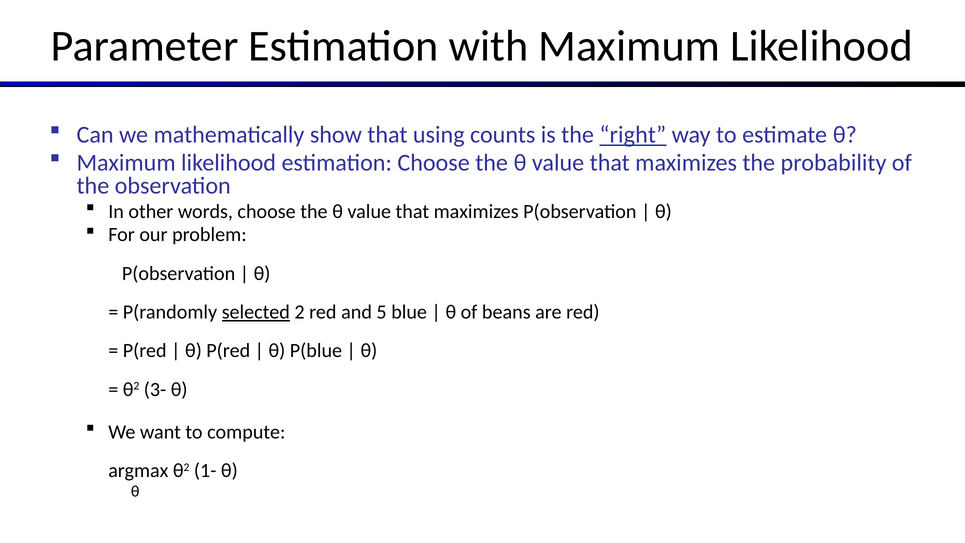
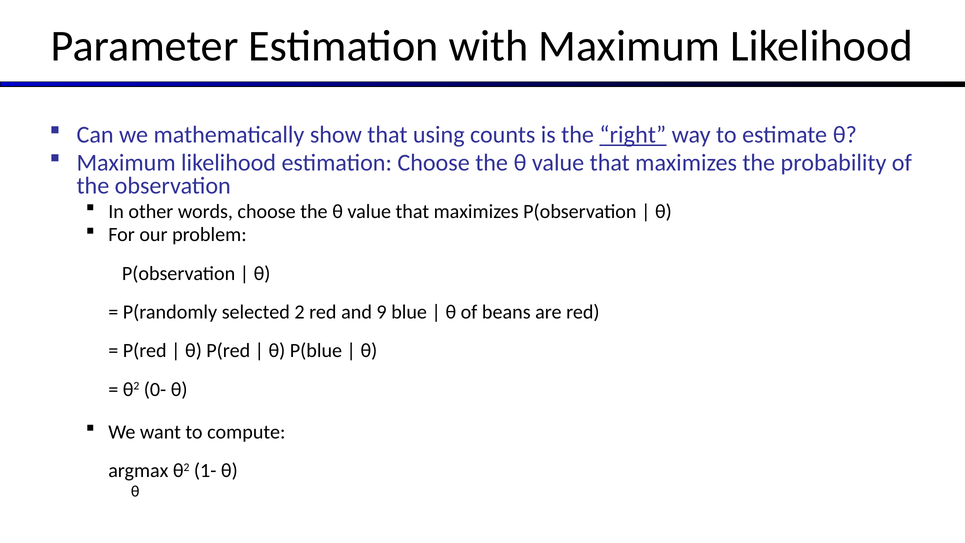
selected underline: present -> none
5: 5 -> 9
3-: 3- -> 0-
